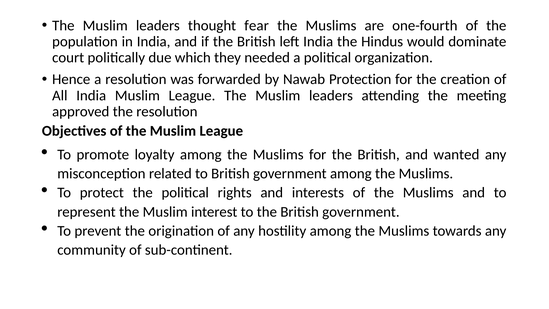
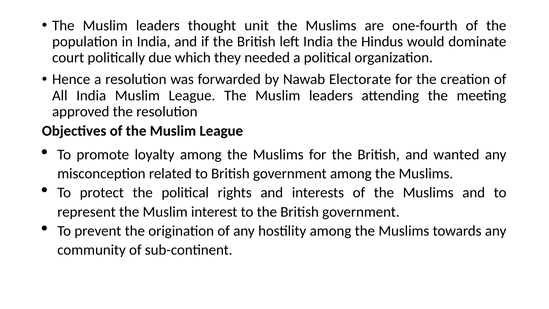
fear: fear -> unit
Protection: Protection -> Electorate
